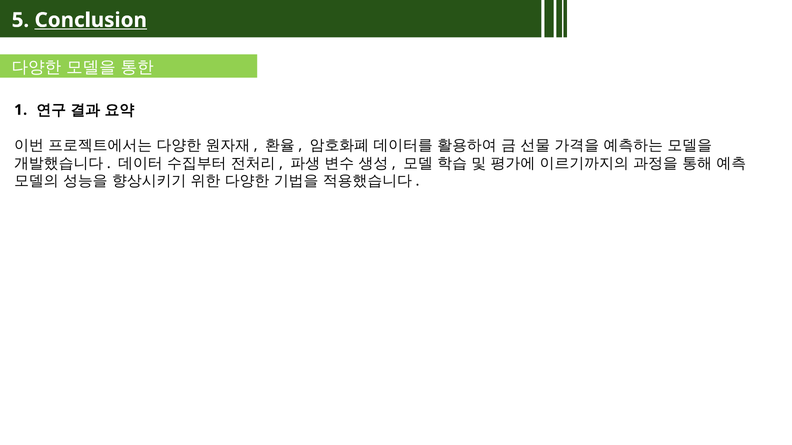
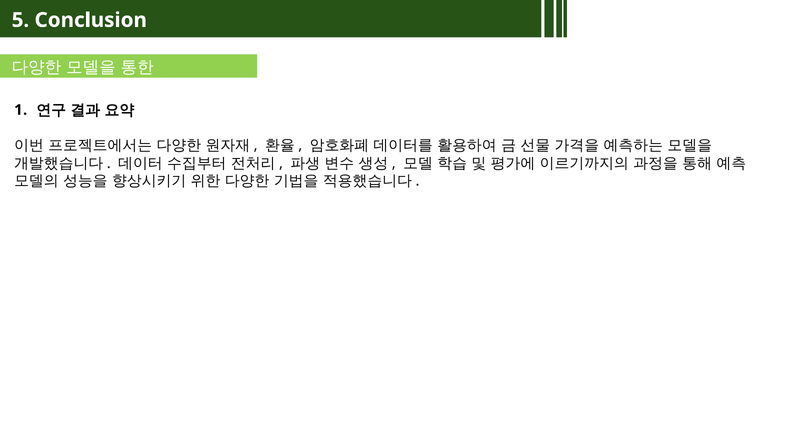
Conclusion underline: present -> none
